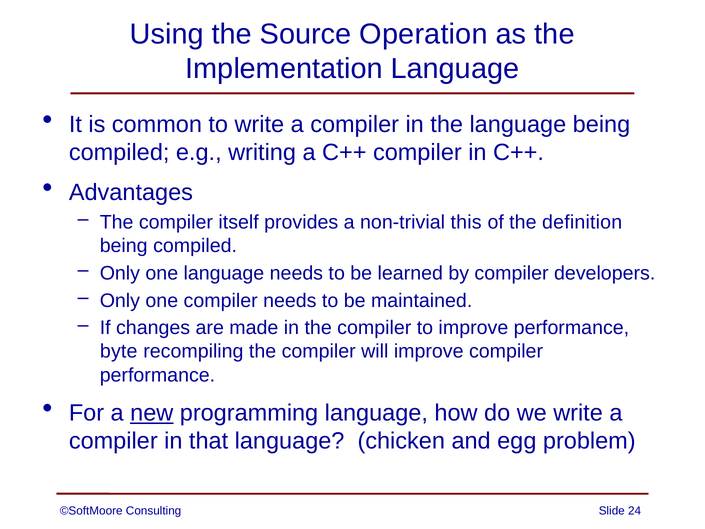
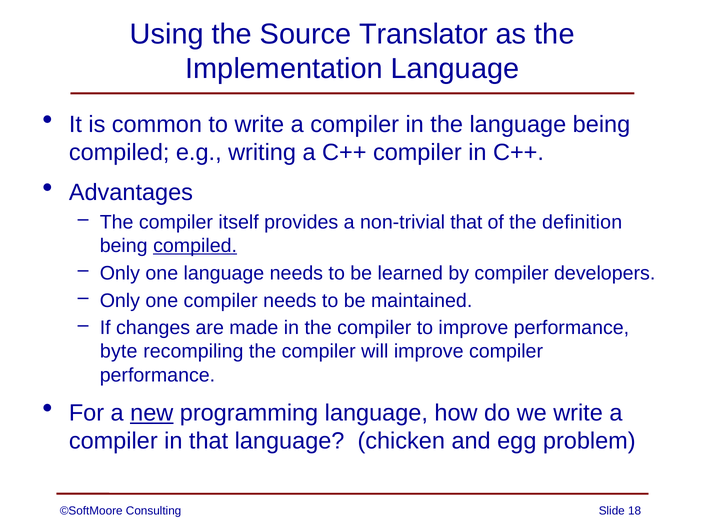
Operation: Operation -> Translator
non-trivial this: this -> that
compiled at (195, 246) underline: none -> present
24: 24 -> 18
